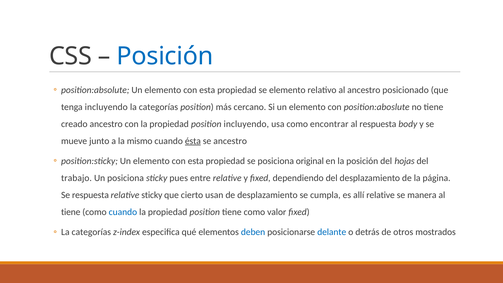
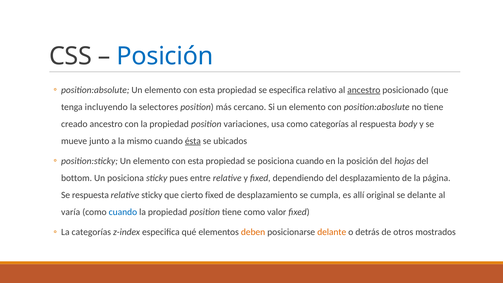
se elemento: elemento -> especifica
ancestro at (364, 90) underline: none -> present
categorías at (158, 107): categorías -> selectores
position incluyendo: incluyendo -> variaciones
como encontrar: encontrar -> categorías
se ancestro: ancestro -> ubicados
posiciona original: original -> cuando
trabajo: trabajo -> bottom
cierto usan: usan -> fixed
allí relative: relative -> original
se manera: manera -> delante
tiene at (71, 212): tiene -> varía
deben colour: blue -> orange
delante at (332, 232) colour: blue -> orange
